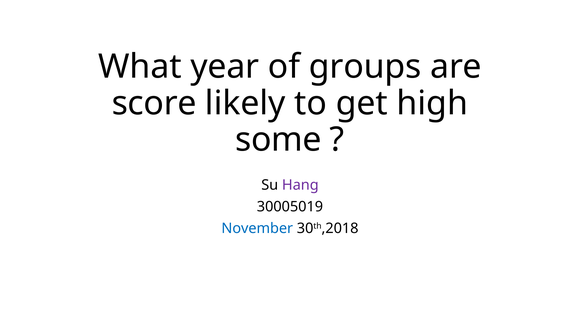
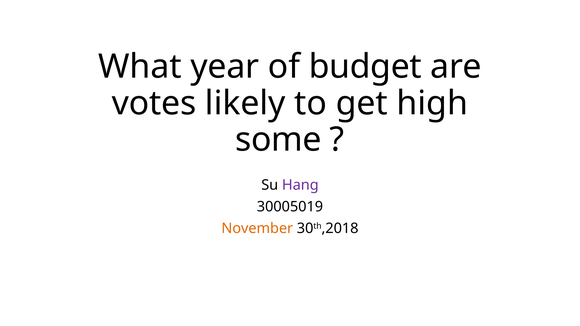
groups: groups -> budget
score: score -> votes
November colour: blue -> orange
